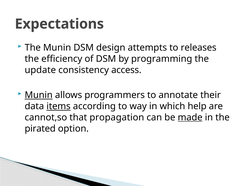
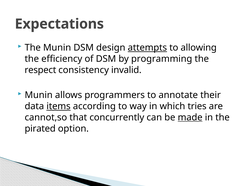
attempts underline: none -> present
releases: releases -> allowing
update: update -> respect
access: access -> invalid
Munin at (39, 95) underline: present -> none
help: help -> tries
propagation: propagation -> concurrently
